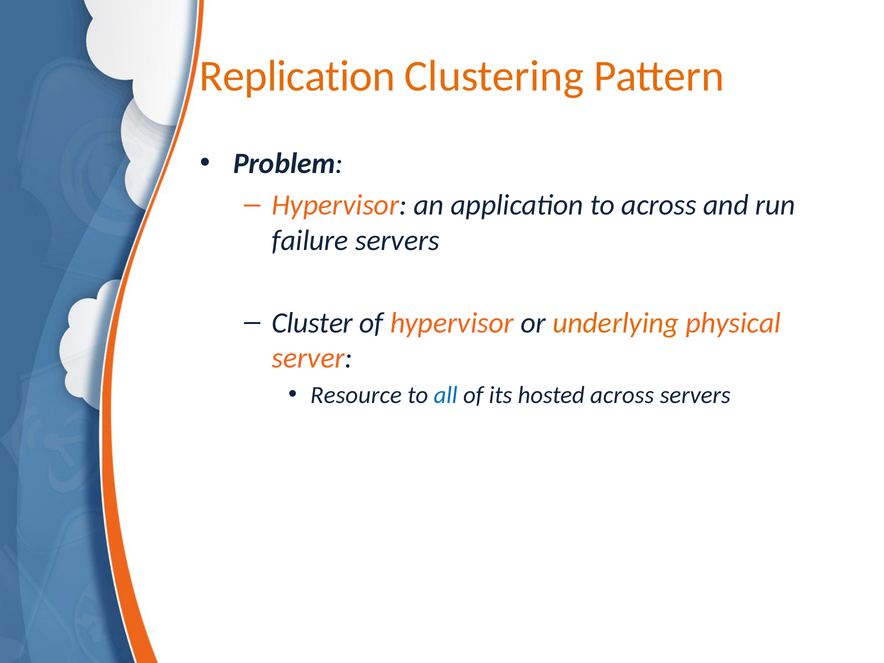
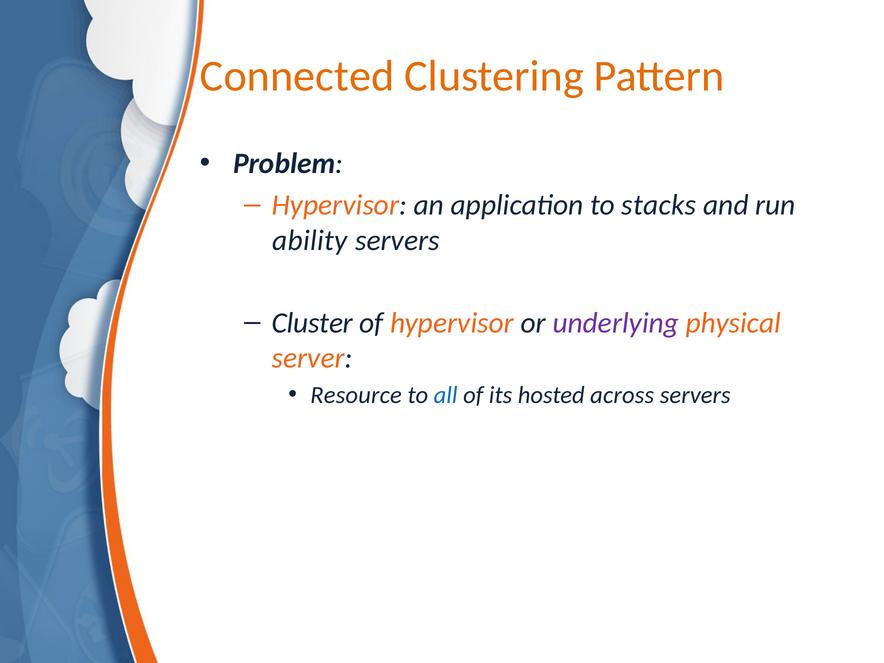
Replication: Replication -> Connected
to across: across -> stacks
failure: failure -> ability
underlying colour: orange -> purple
